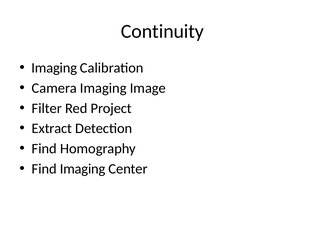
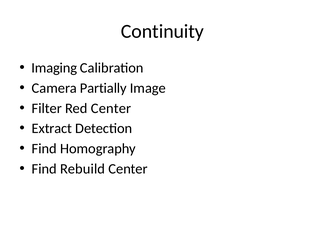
Camera Imaging: Imaging -> Partially
Red Project: Project -> Center
Find Imaging: Imaging -> Rebuild
